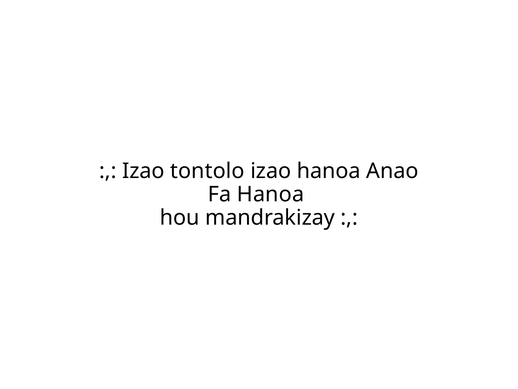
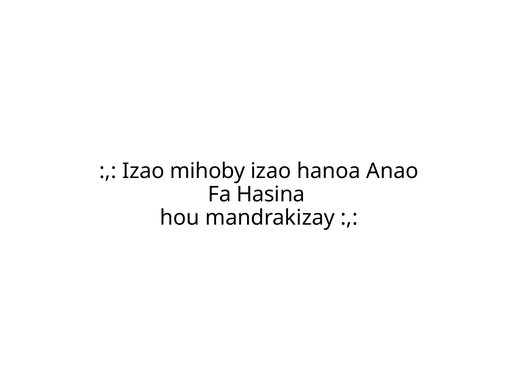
tontolo: tontolo -> mihoby
Fa Hanoa: Hanoa -> Hasina
